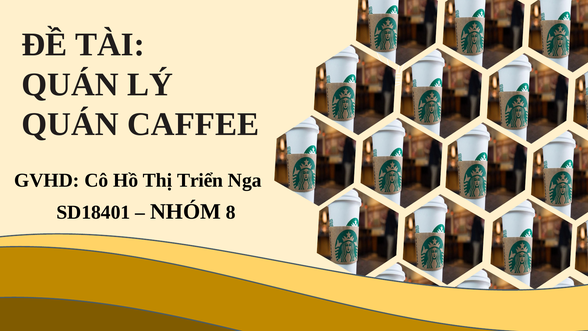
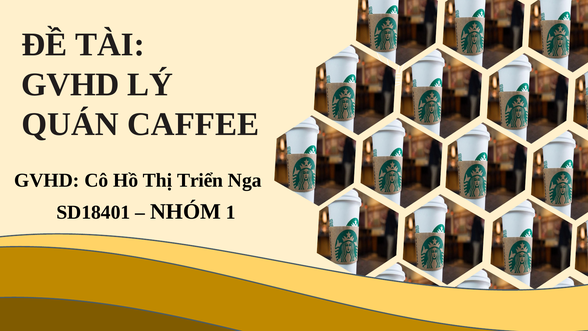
QUÁN at (70, 84): QUÁN -> GVHD
8: 8 -> 1
